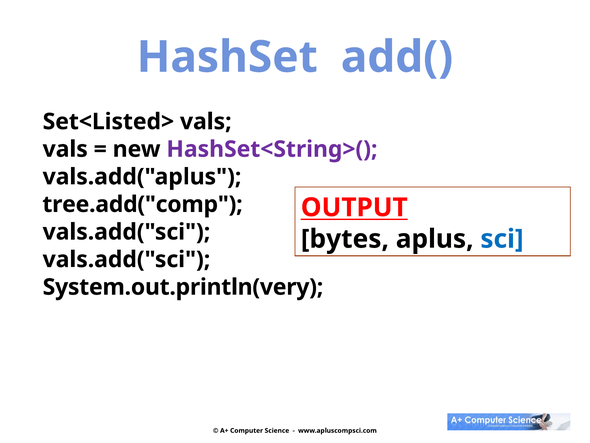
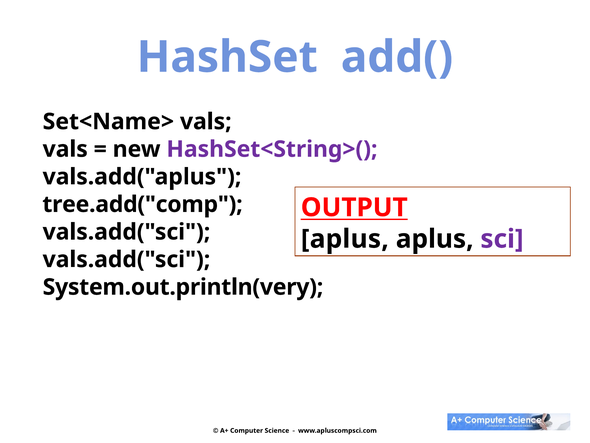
Set<Listed>: Set<Listed> -> Set<Name>
bytes at (345, 239): bytes -> aplus
sci colour: blue -> purple
